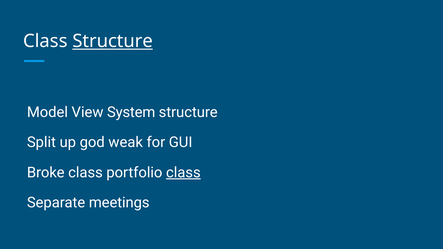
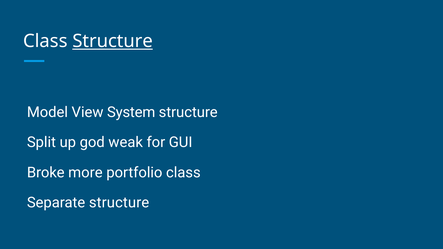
Broke class: class -> more
class at (183, 173) underline: present -> none
Separate meetings: meetings -> structure
